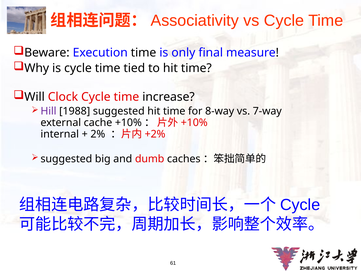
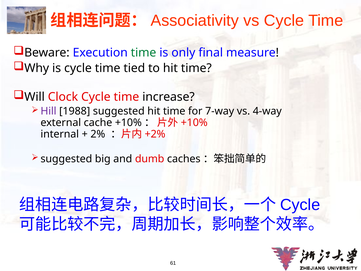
time at (144, 53) colour: black -> green
8-way: 8-way -> 7-way
7-way: 7-way -> 4-way
